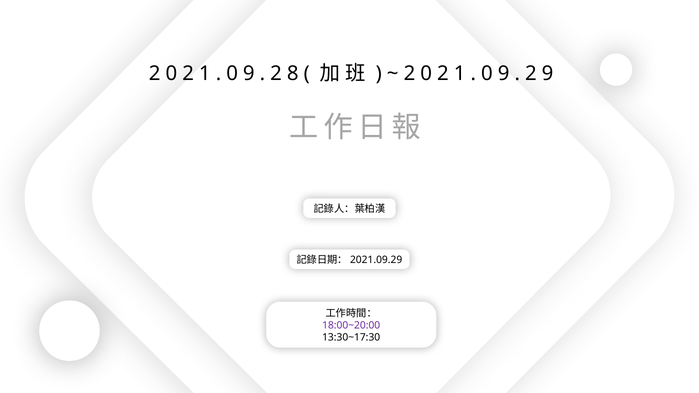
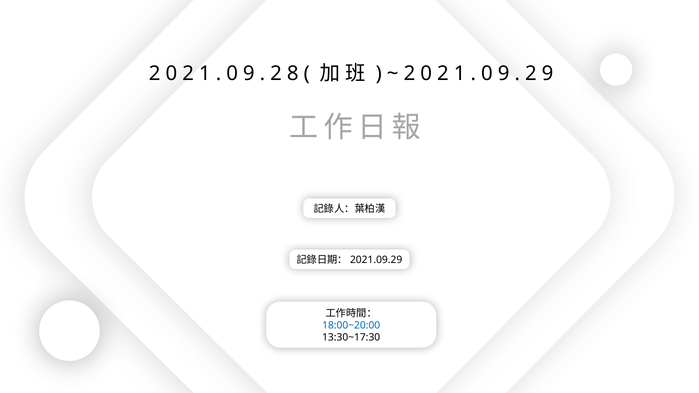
18:00~20:00 colour: purple -> blue
